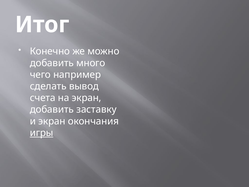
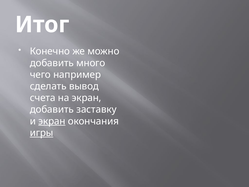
экран at (52, 121) underline: none -> present
